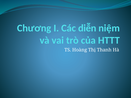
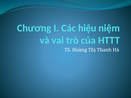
diễn: diễn -> hiệu
